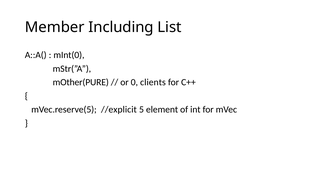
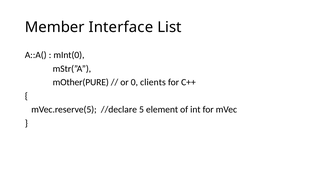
Including: Including -> Interface
//explicit: //explicit -> //declare
